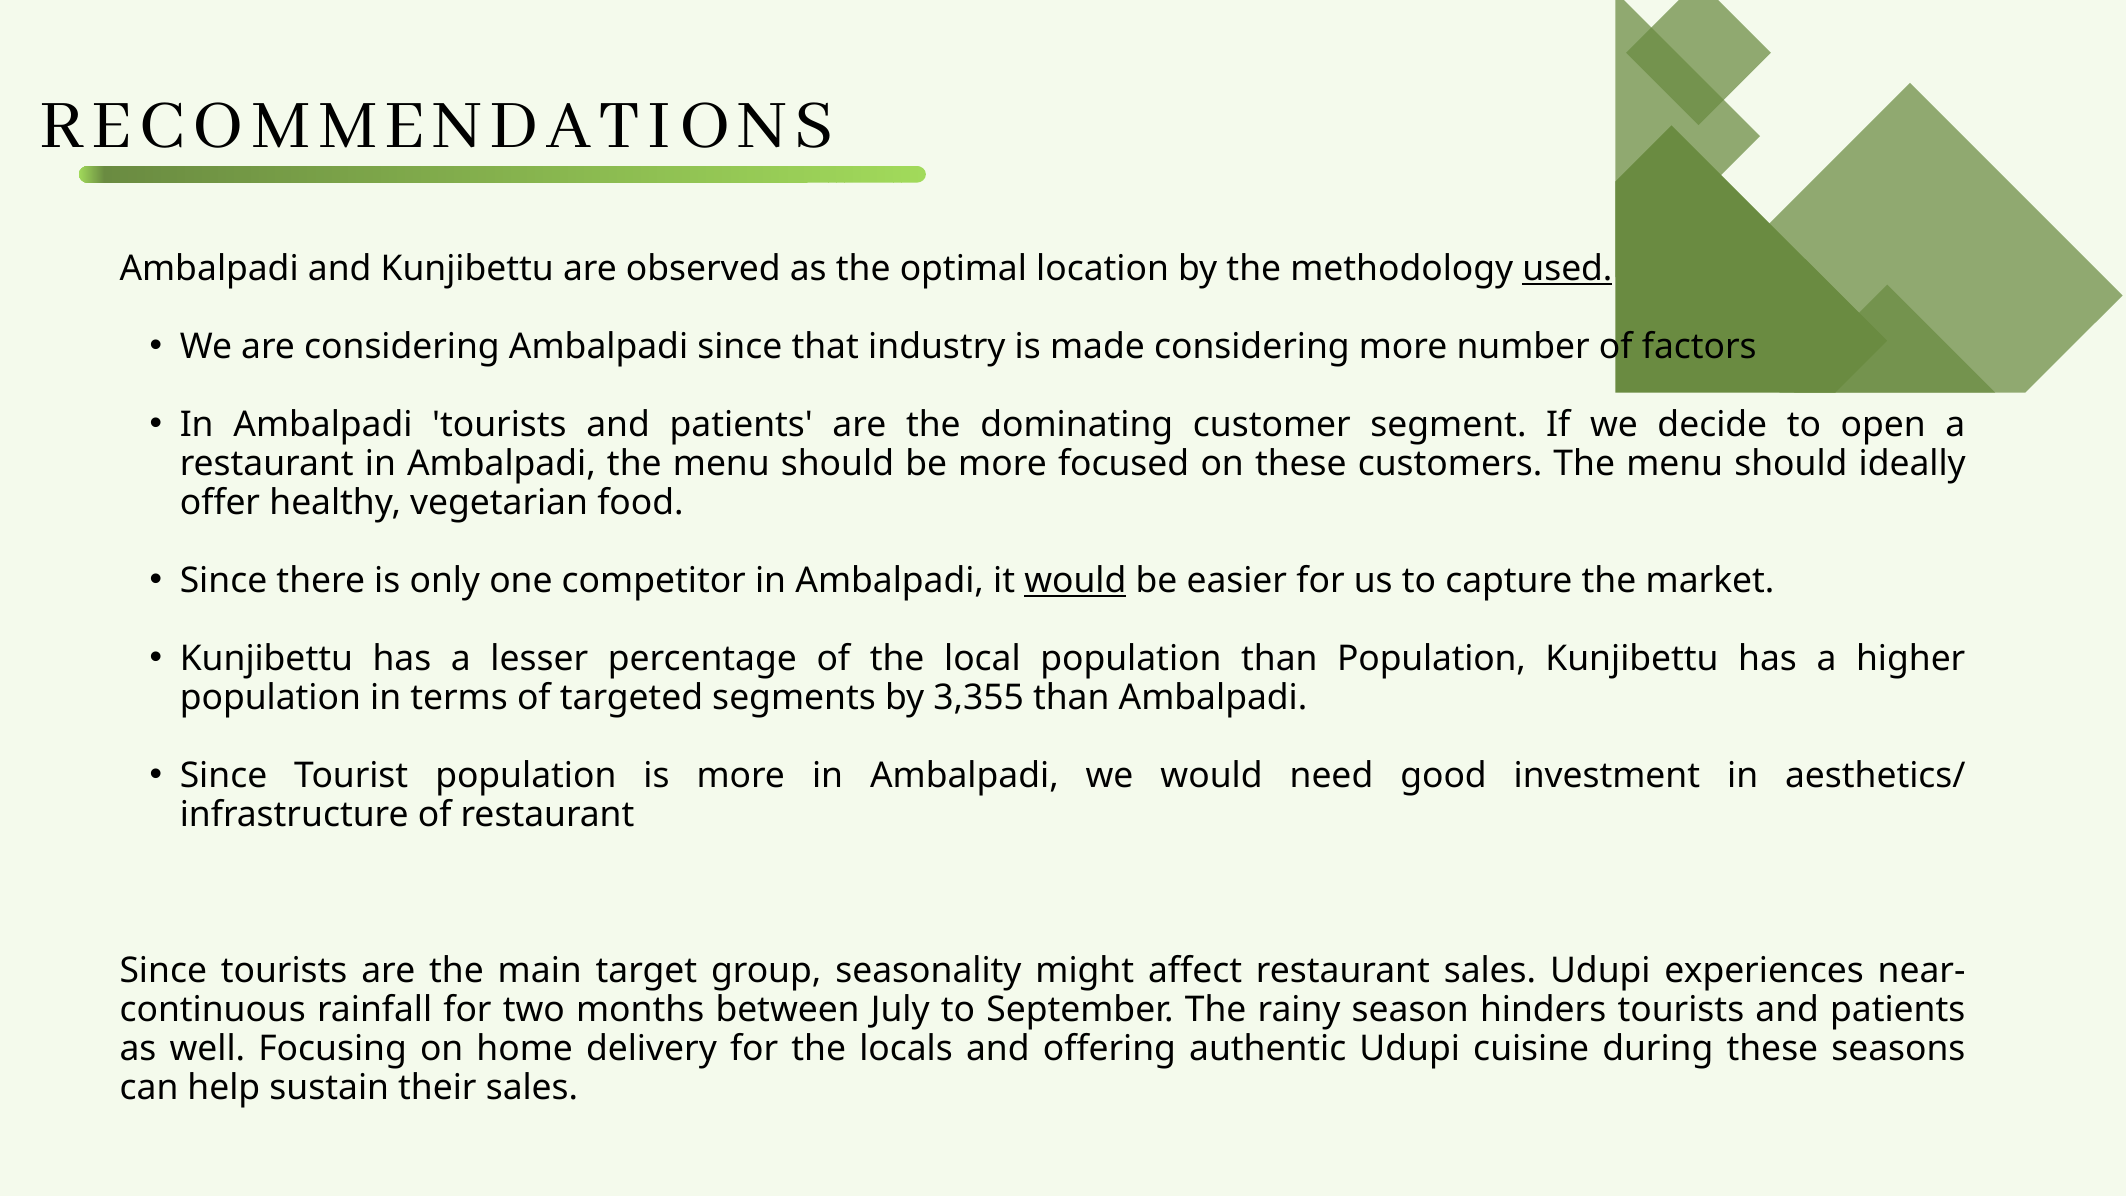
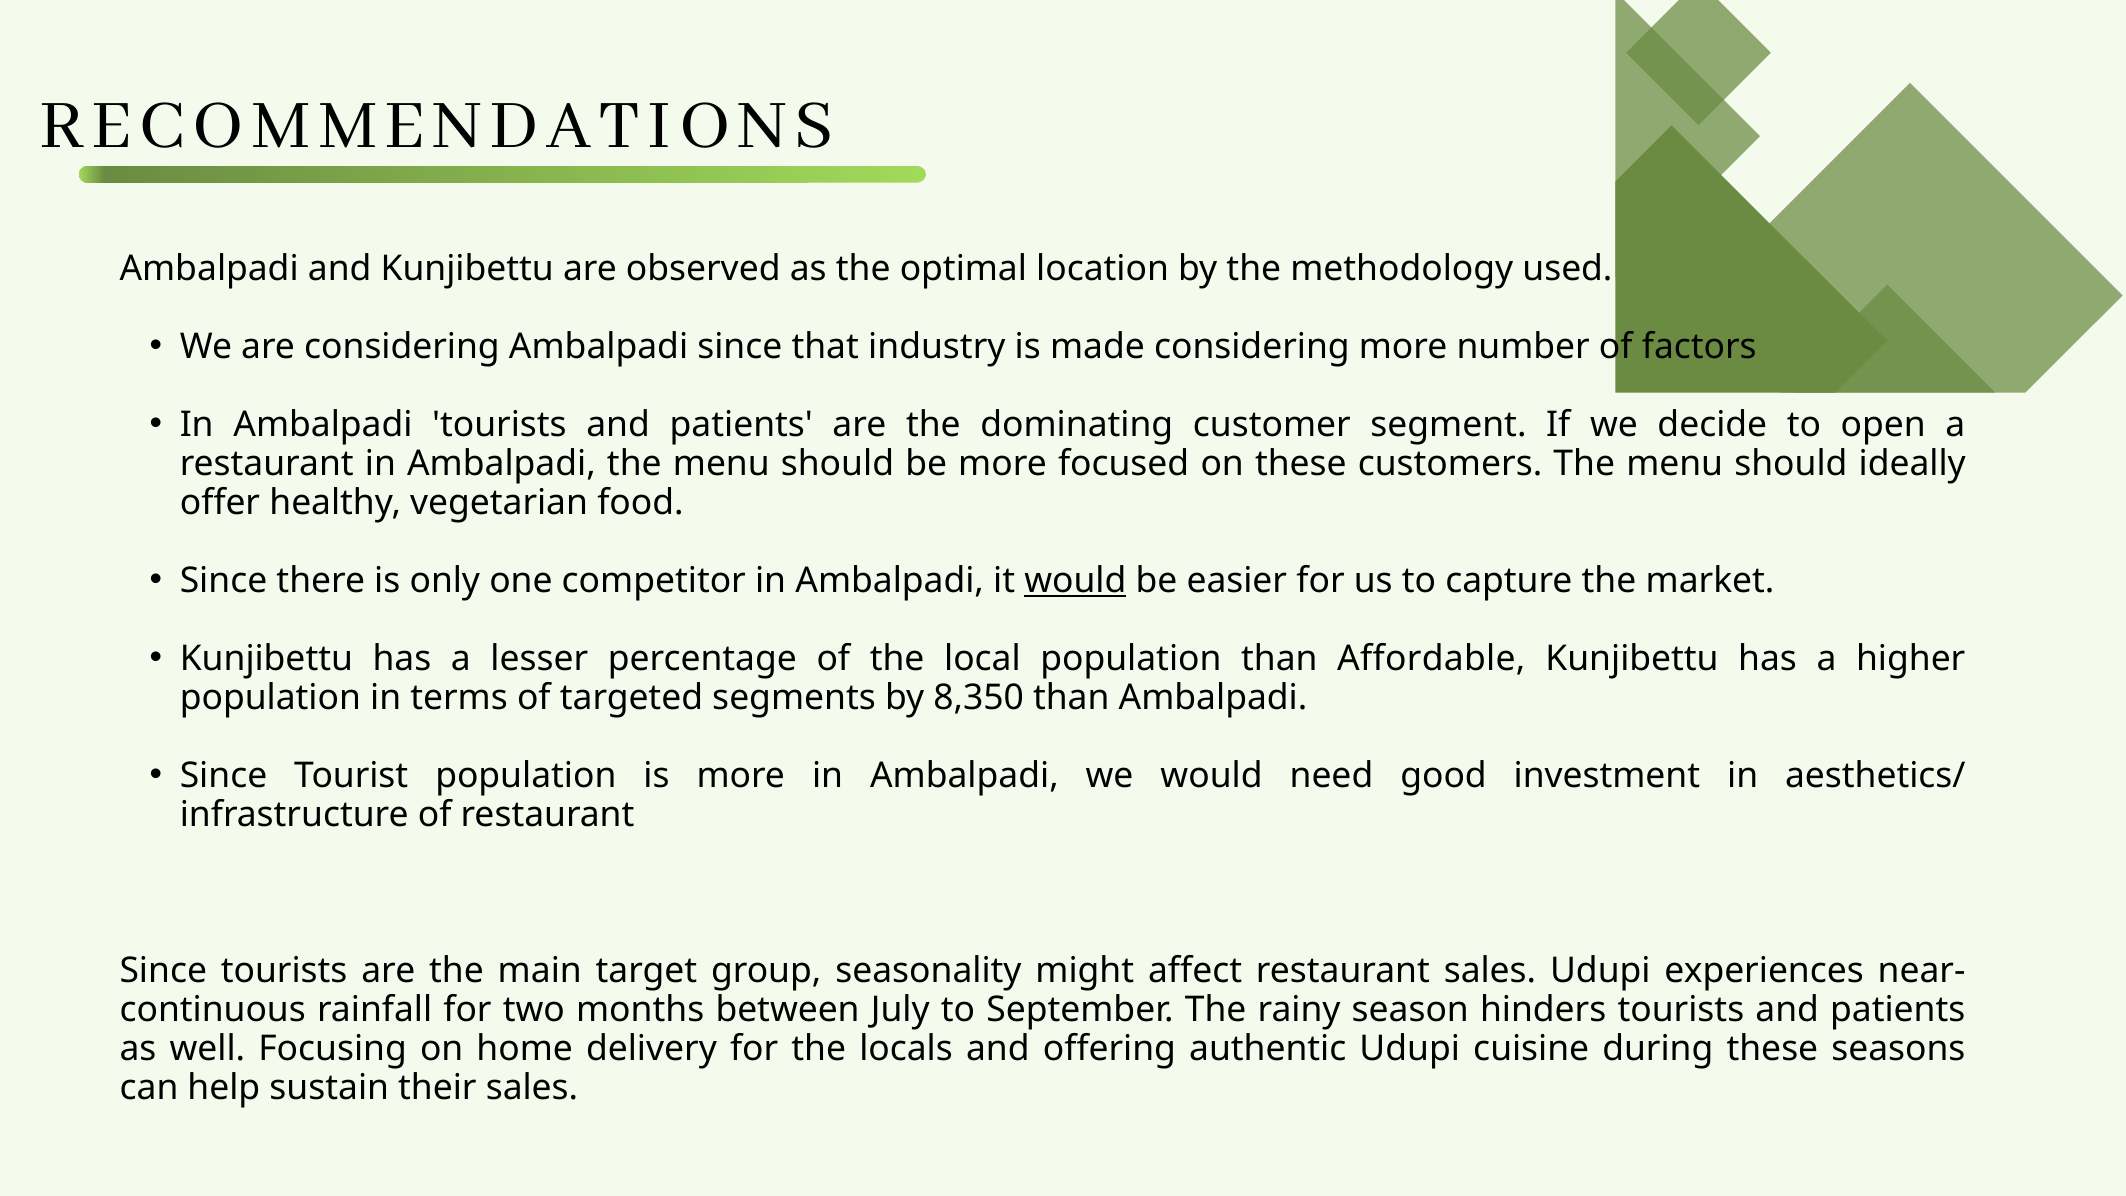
used underline: present -> none
than Population: Population -> Affordable
3,355: 3,355 -> 8,350
